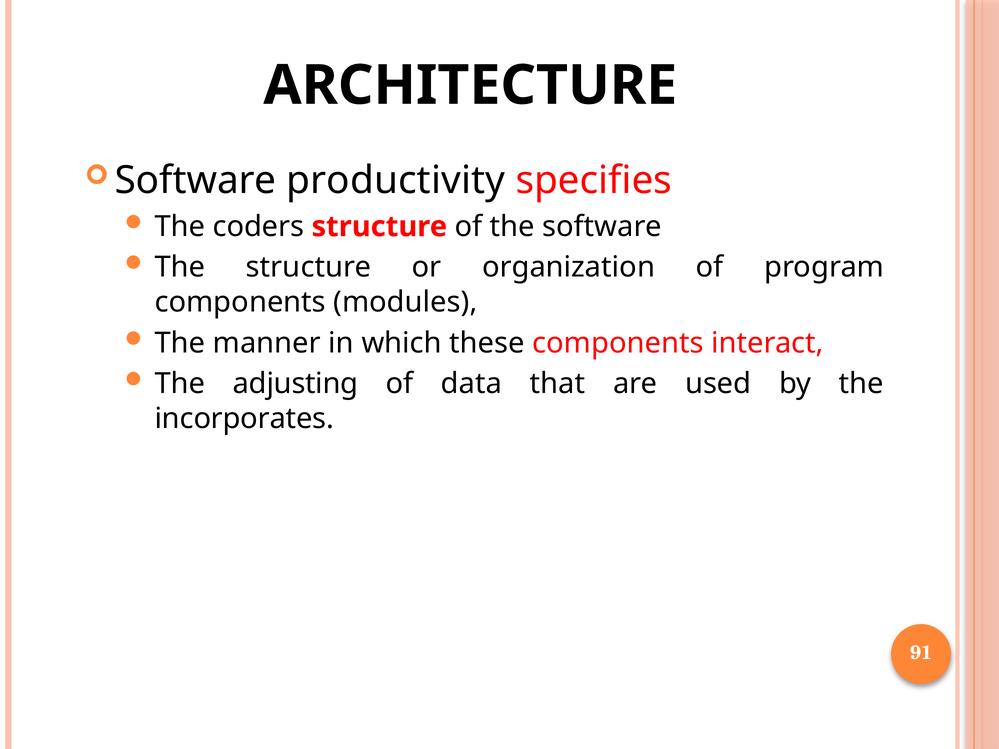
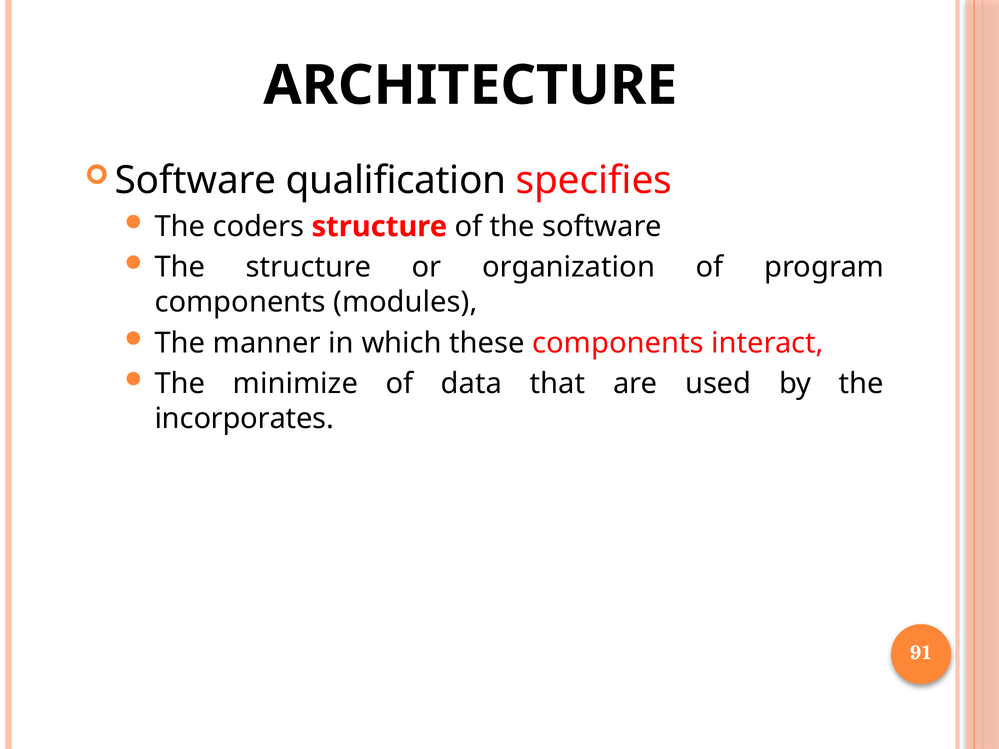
productivity: productivity -> qualification
adjusting: adjusting -> minimize
